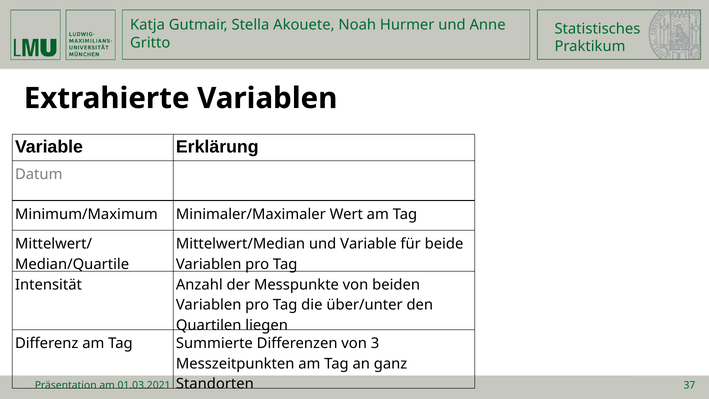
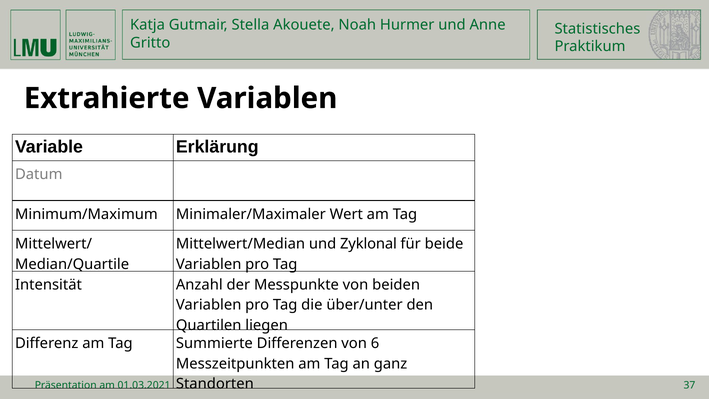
und Variable: Variable -> Zyklonal
3: 3 -> 6
